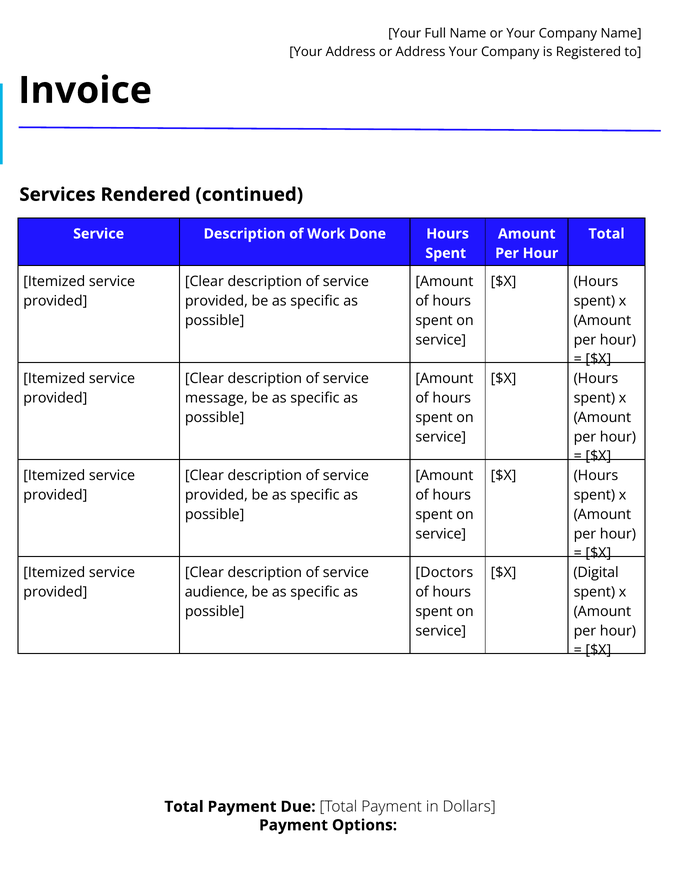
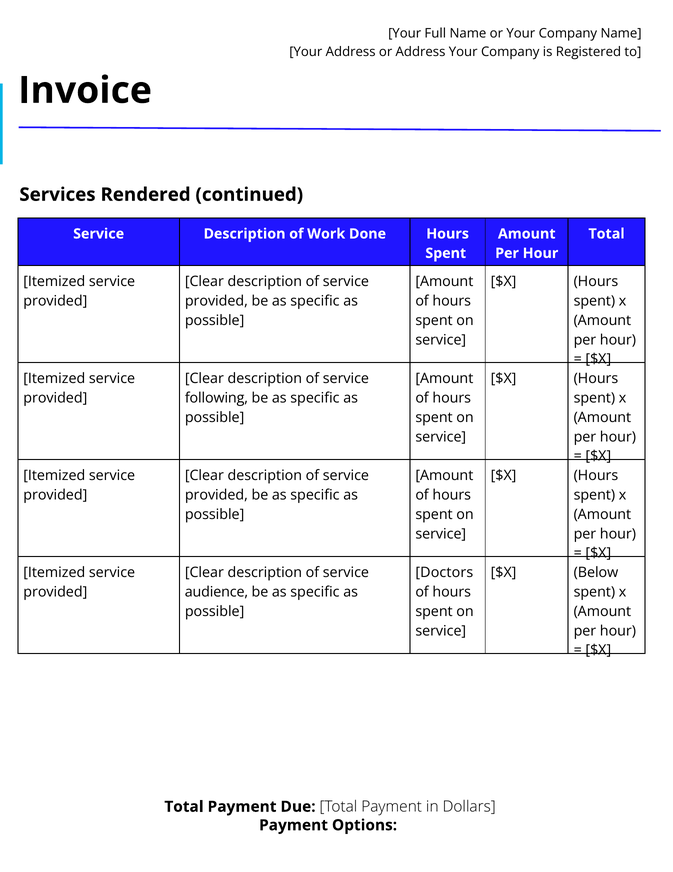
message: message -> following
Digital: Digital -> Below
